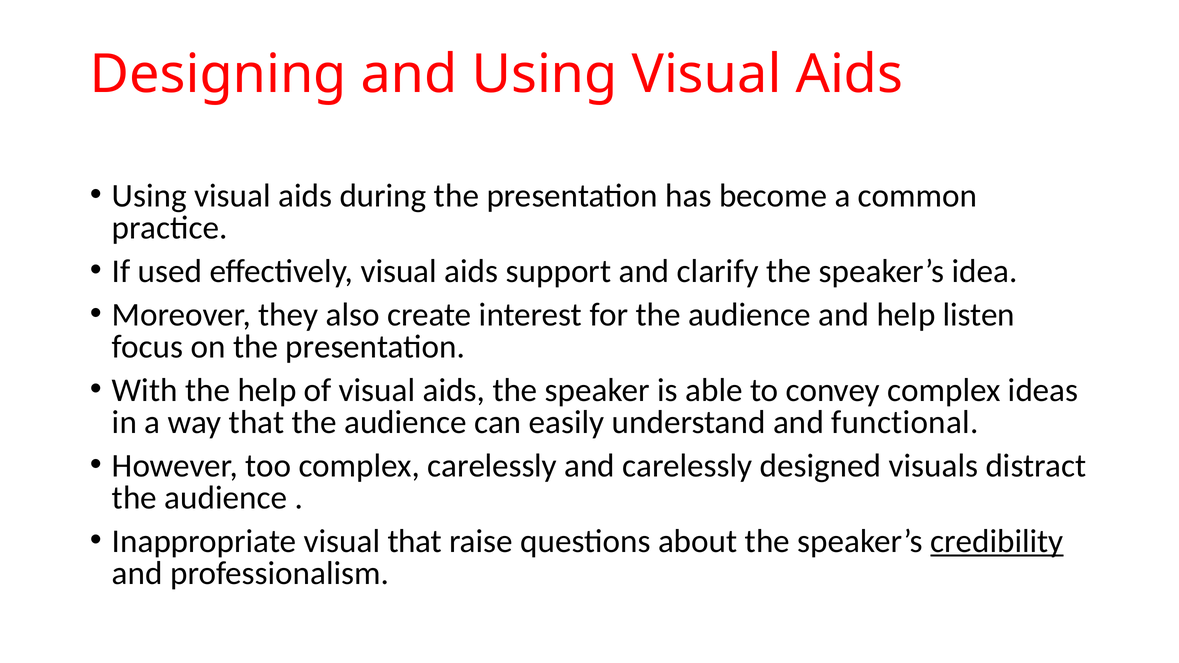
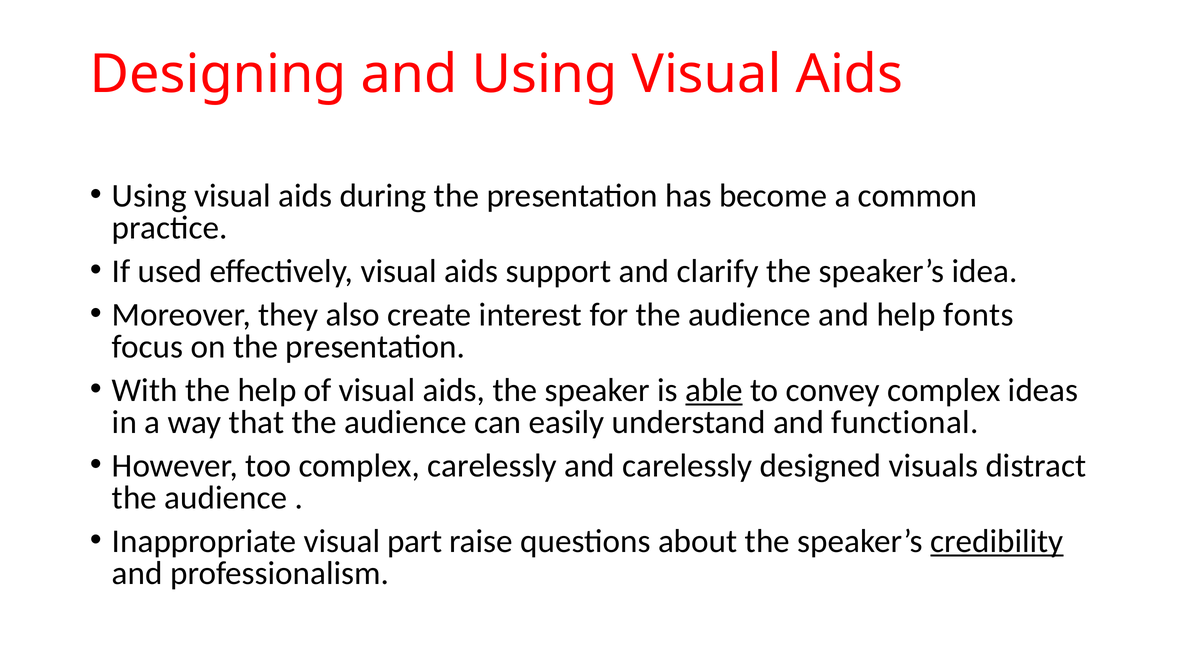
listen: listen -> fonts
able underline: none -> present
visual that: that -> part
